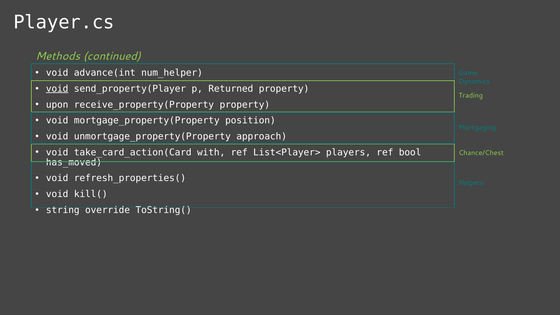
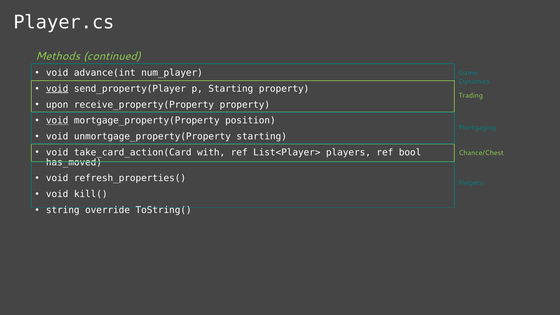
num_helper: num_helper -> num_player
p Returned: Returned -> Starting
void at (57, 121) underline: none -> present
unmortgage_property(Property approach: approach -> starting
